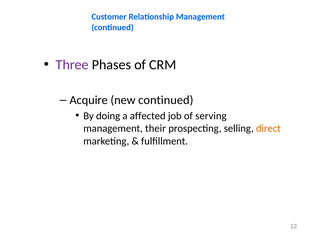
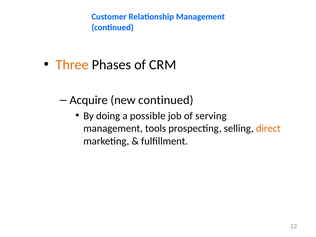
Three colour: purple -> orange
affected: affected -> possible
their: their -> tools
